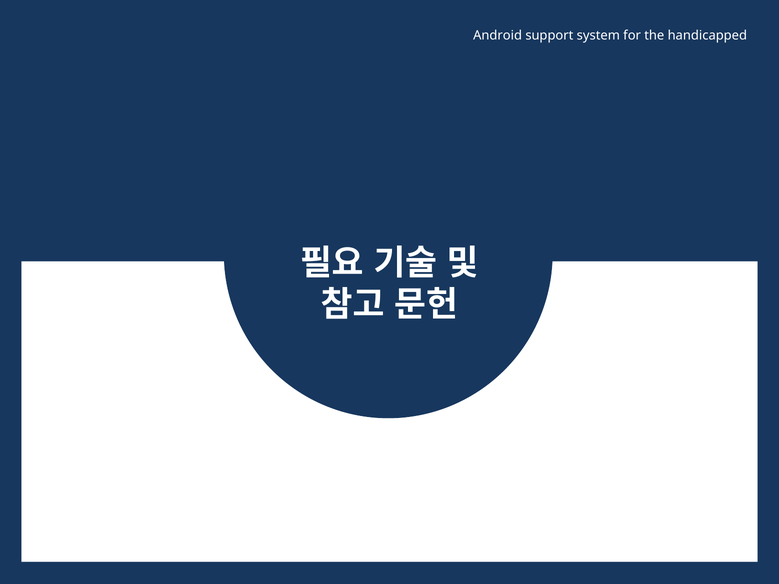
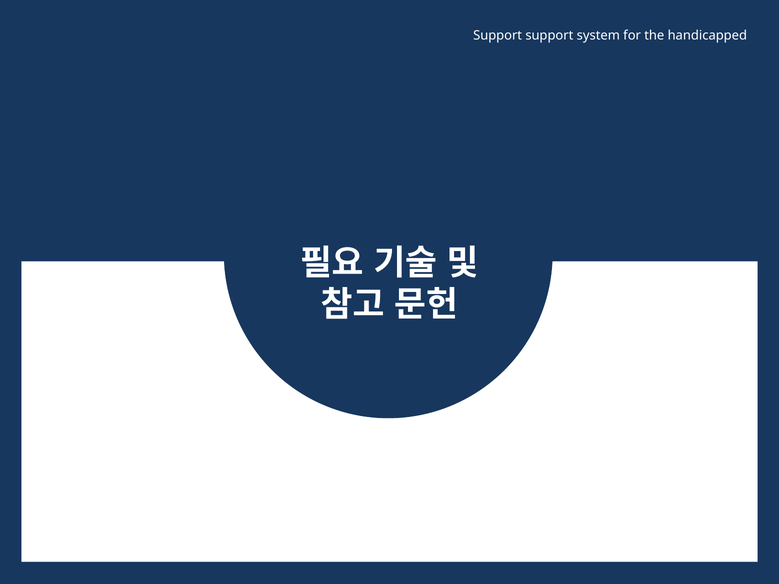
Android at (498, 36): Android -> Support
